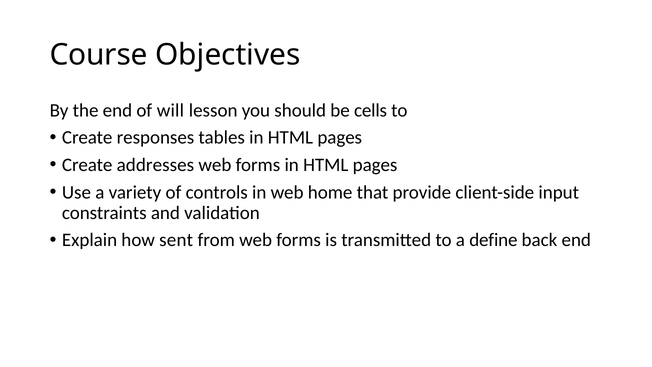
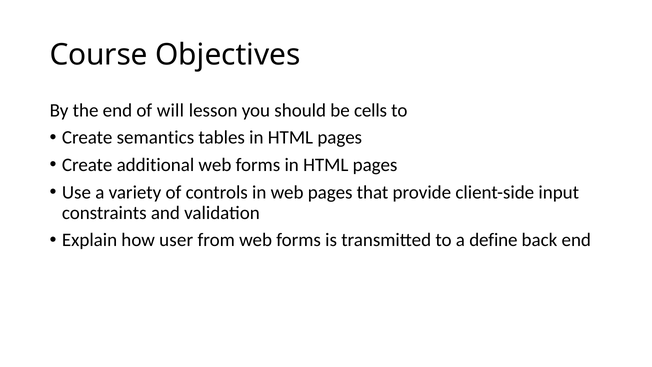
responses: responses -> semantics
addresses: addresses -> additional
web home: home -> pages
sent: sent -> user
